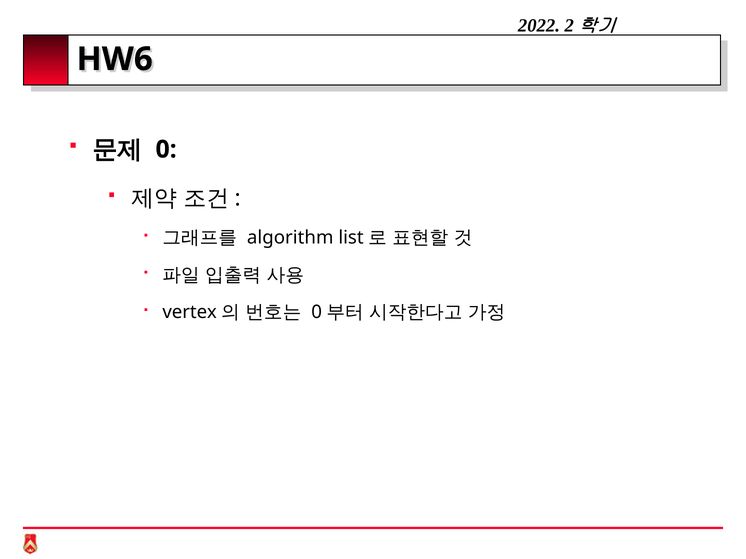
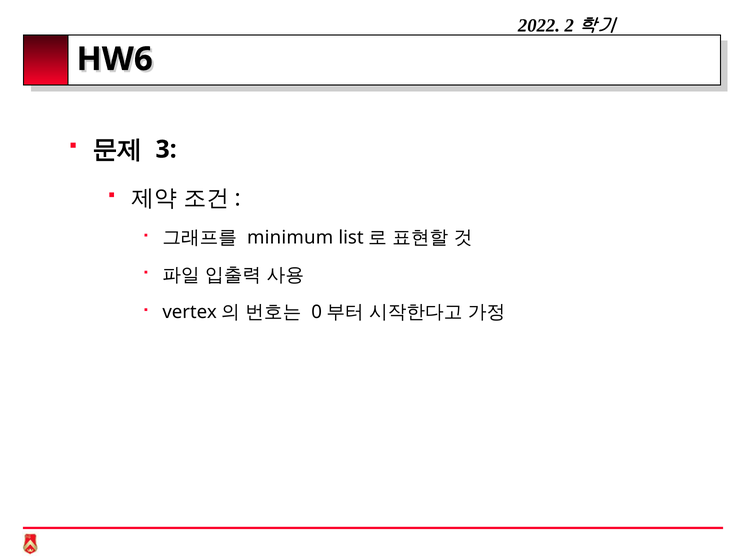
0: 0 -> 3
algorithm: algorithm -> minimum
